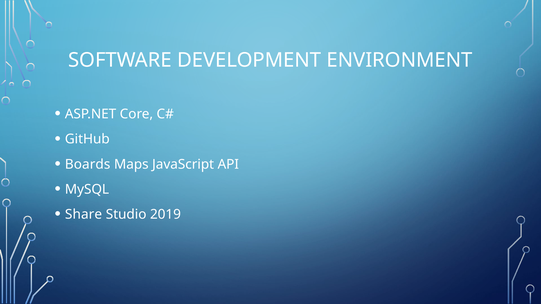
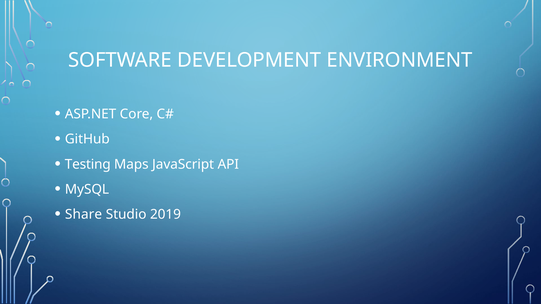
Boards: Boards -> Testing
